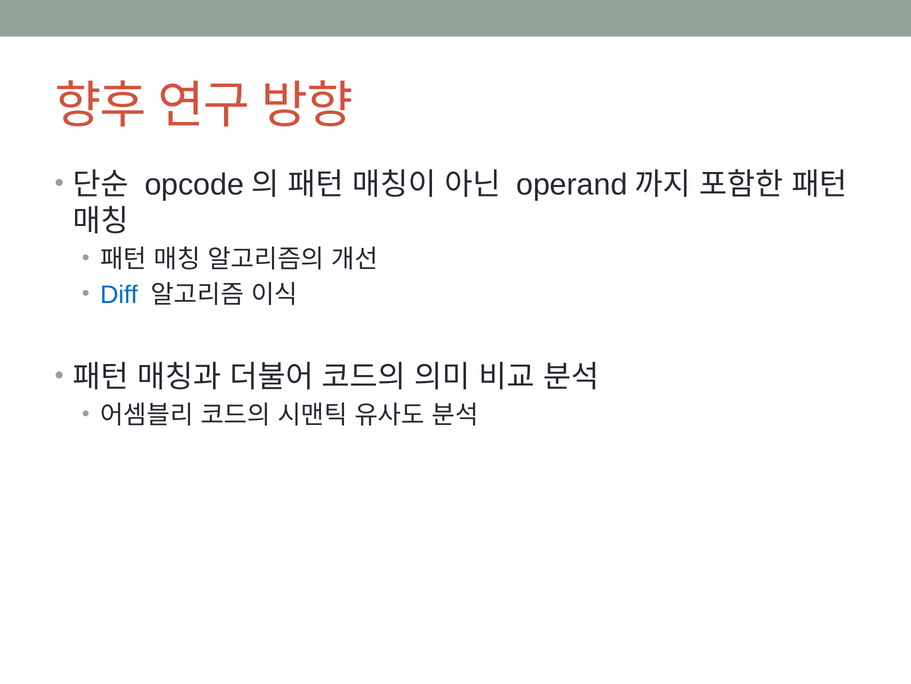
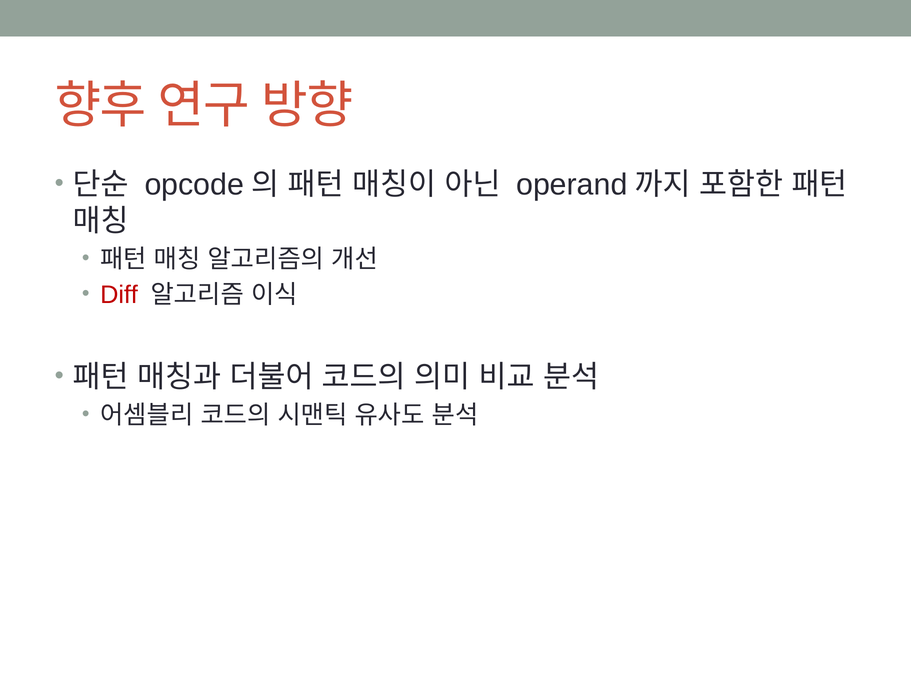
Diff colour: blue -> red
